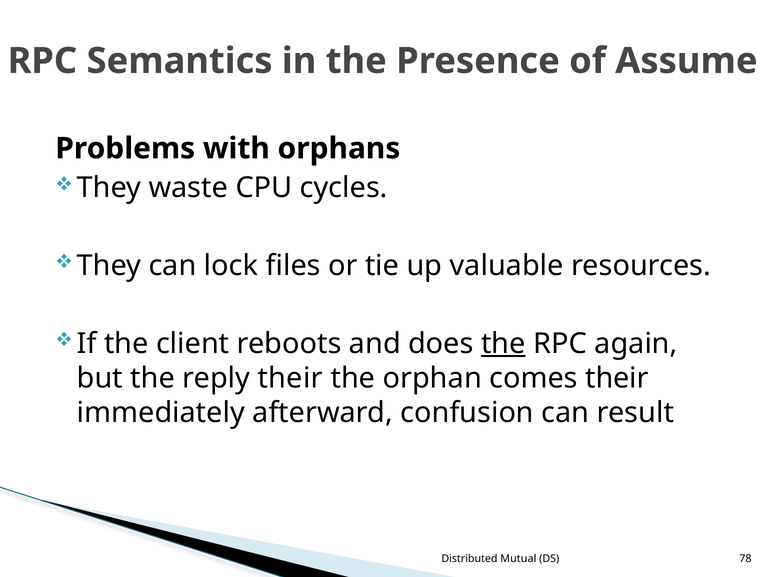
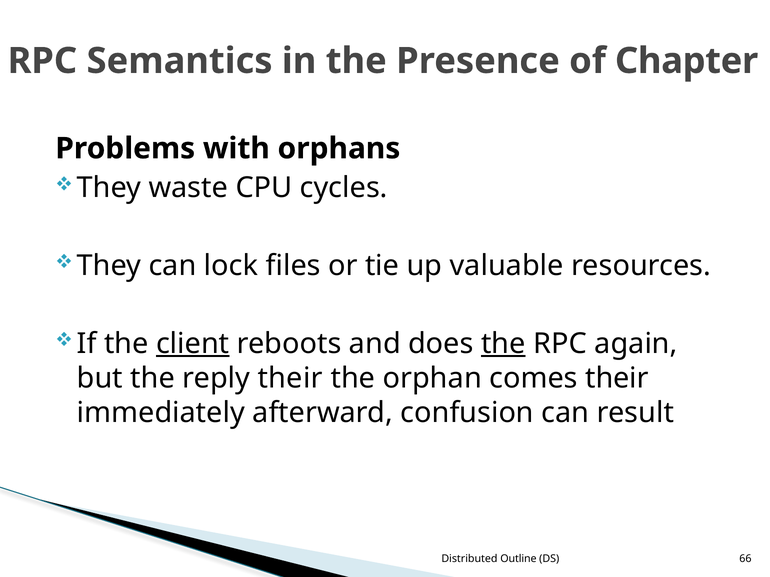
Assume: Assume -> Chapter
client underline: none -> present
Mutual: Mutual -> Outline
78: 78 -> 66
